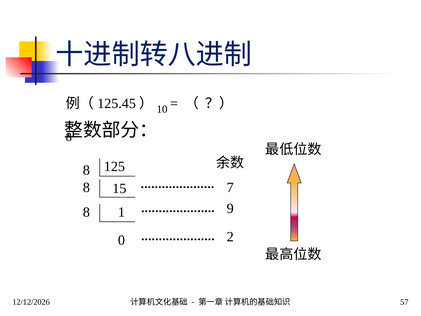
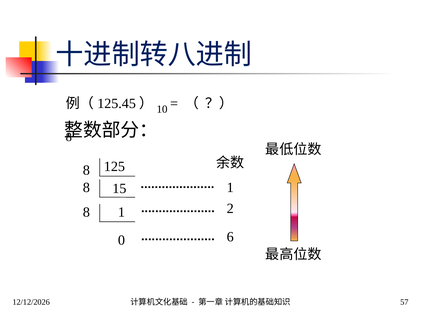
15 7: 7 -> 1
9: 9 -> 2
2: 2 -> 6
